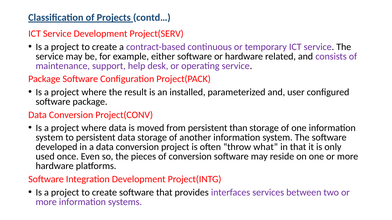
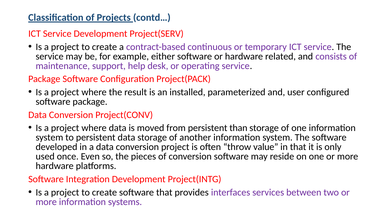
what: what -> value
